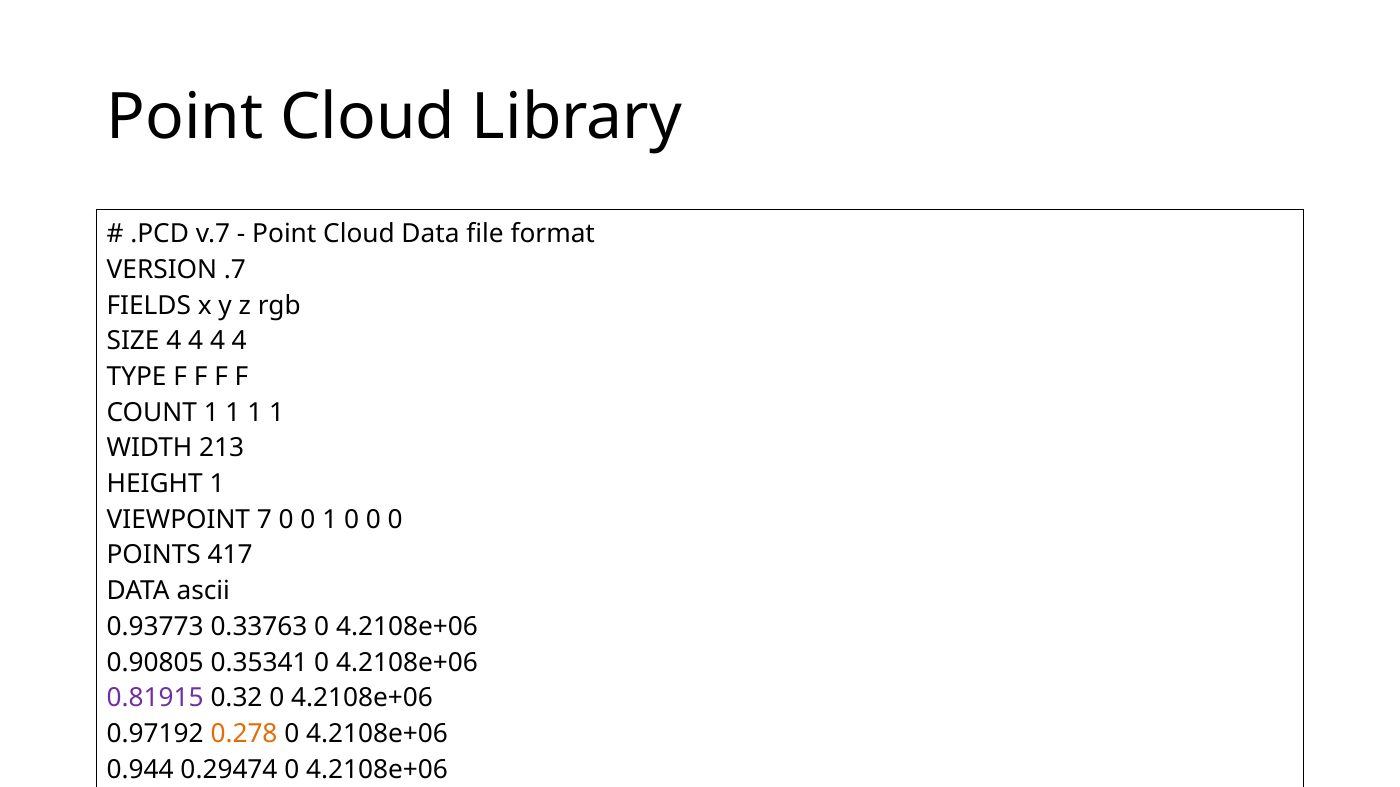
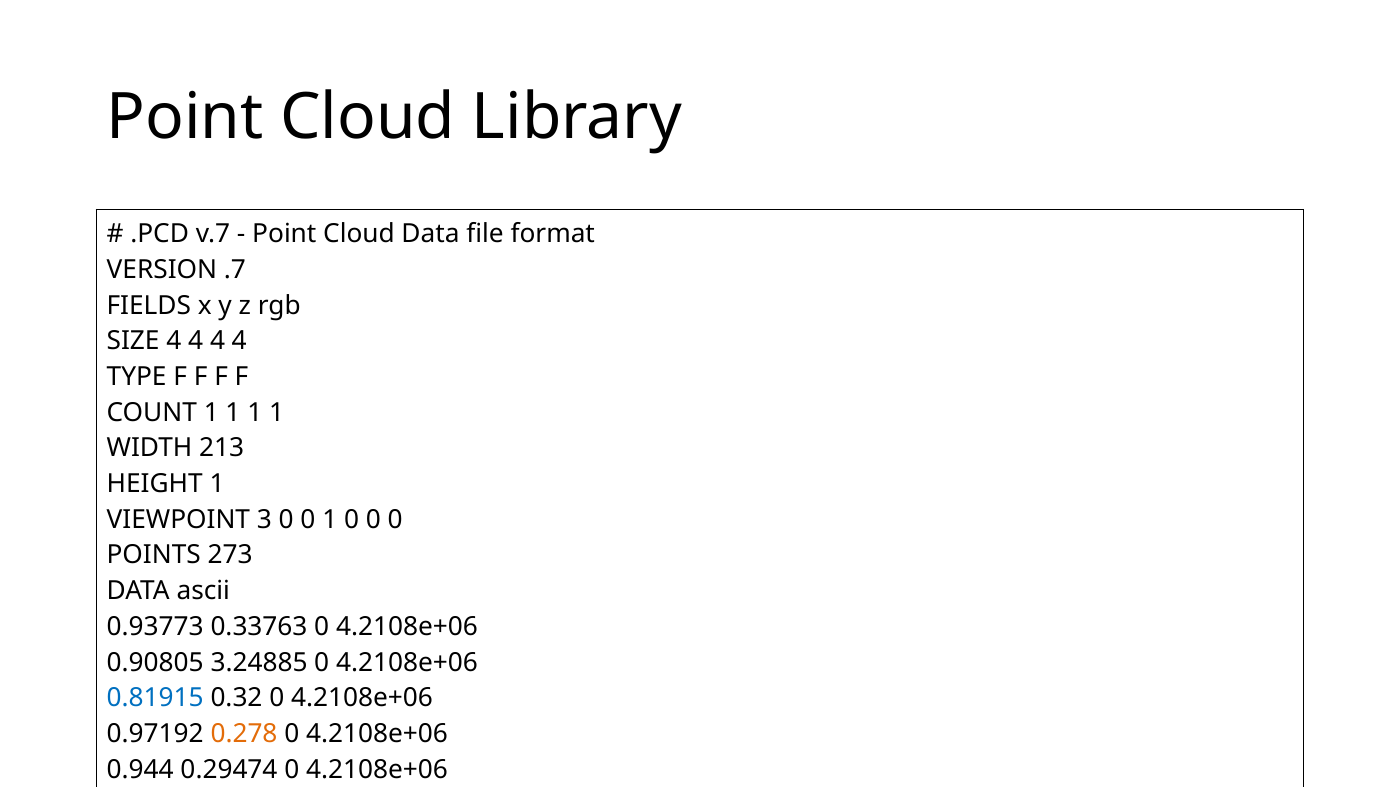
7: 7 -> 3
417: 417 -> 273
0.35341: 0.35341 -> 3.24885
0.81915 colour: purple -> blue
